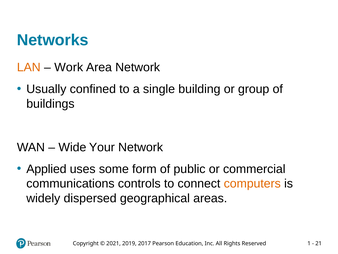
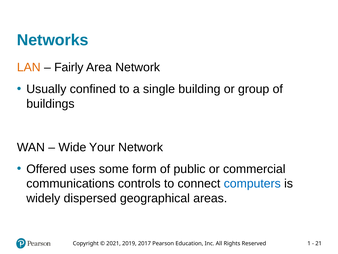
Work: Work -> Fairly
Applied: Applied -> Offered
computers colour: orange -> blue
